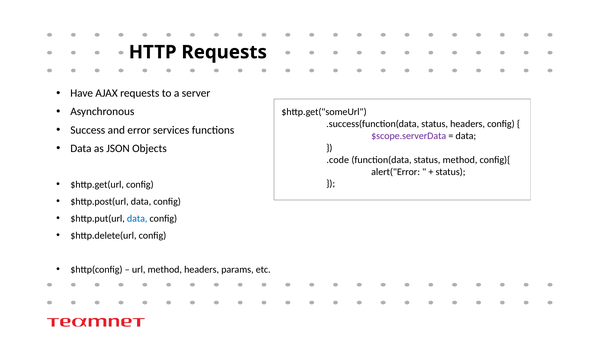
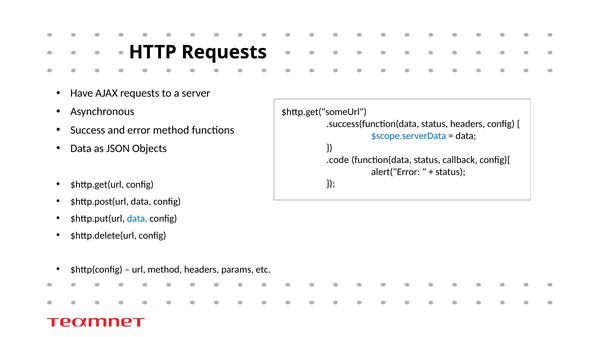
error services: services -> method
$scope.serverData colour: purple -> blue
status method: method -> callback
